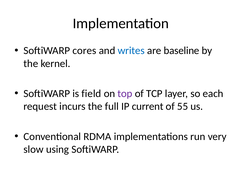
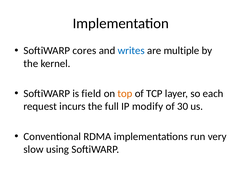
baseline: baseline -> multiple
top colour: purple -> orange
current: current -> modify
55: 55 -> 30
